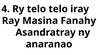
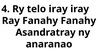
telo telo: telo -> iray
Ray Masina: Masina -> Fanahy
